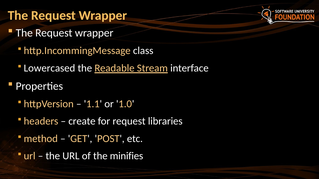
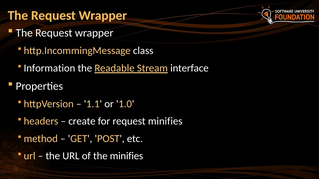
Lowercased: Lowercased -> Information
request libraries: libraries -> minifies
